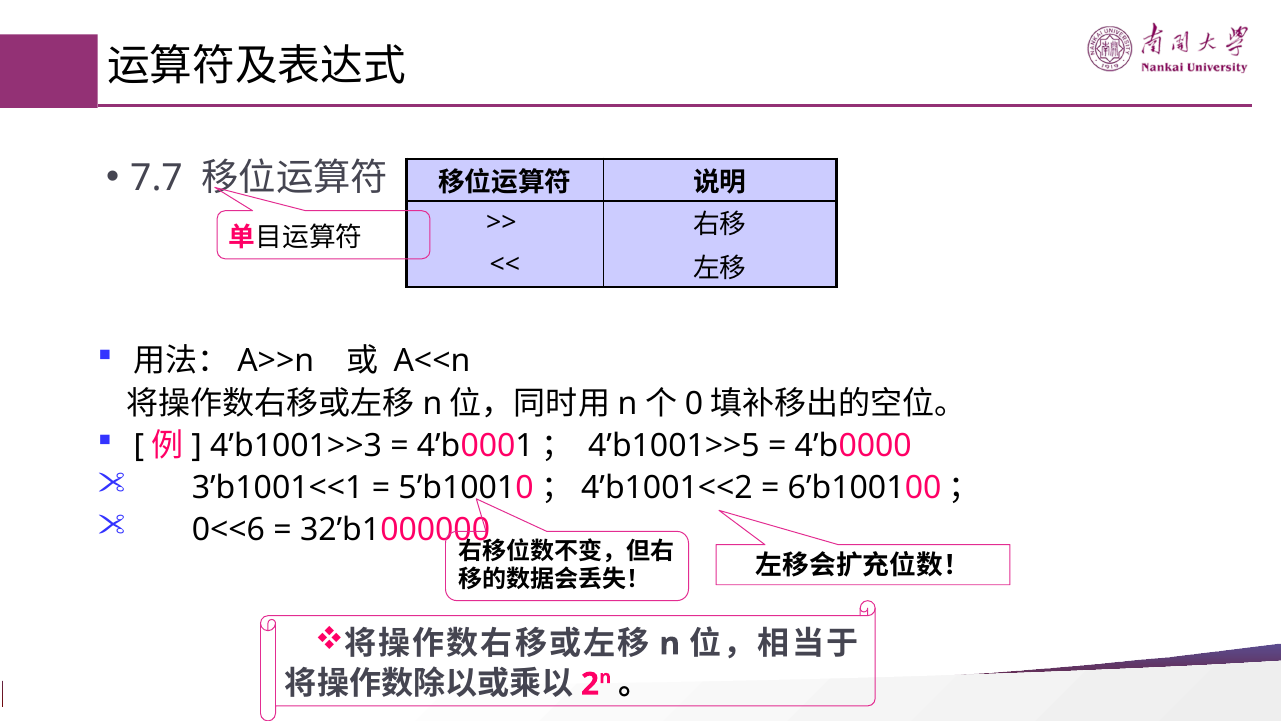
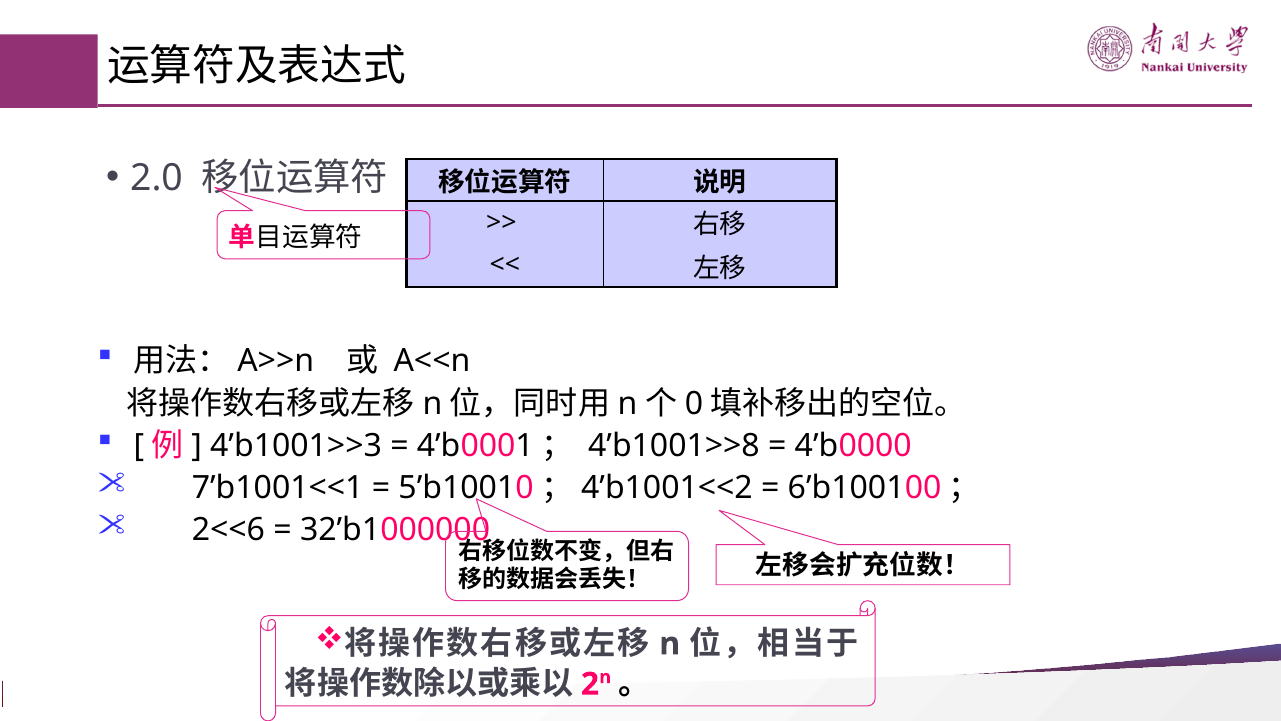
7.7: 7.7 -> 2.0
4’b1001>>5: 4’b1001>>5 -> 4’b1001>>8
3’b1001<<1: 3’b1001<<1 -> 7’b1001<<1
0<<6: 0<<6 -> 2<<6
